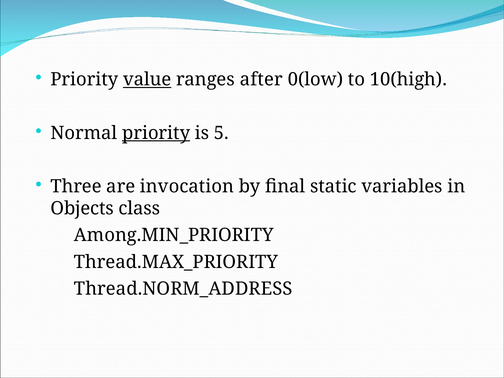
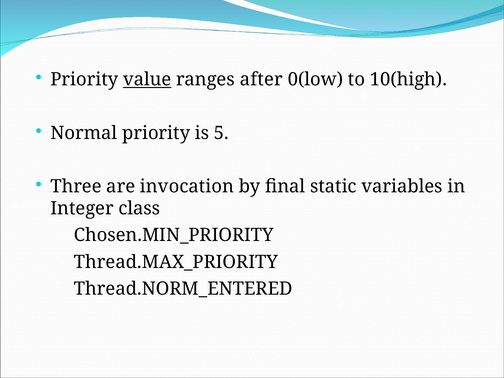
priority at (156, 133) underline: present -> none
Objects: Objects -> Integer
Among.MIN_PRIORITY: Among.MIN_PRIORITY -> Chosen.MIN_PRIORITY
Thread.NORM_ADDRESS: Thread.NORM_ADDRESS -> Thread.NORM_ENTERED
